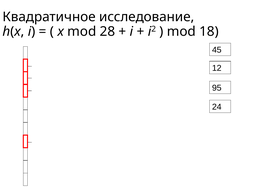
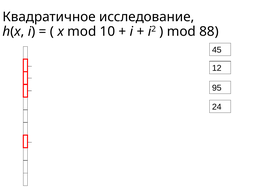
28: 28 -> 10
18: 18 -> 88
